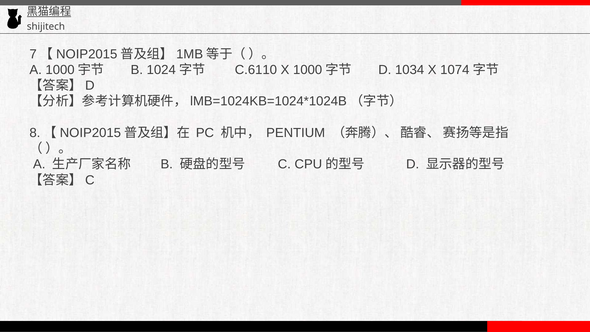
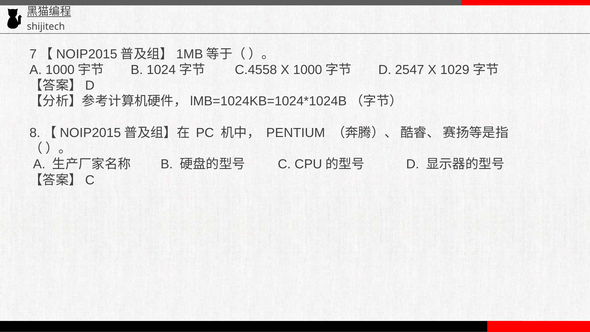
C.6110: C.6110 -> C.4558
1034: 1034 -> 2547
1074: 1074 -> 1029
